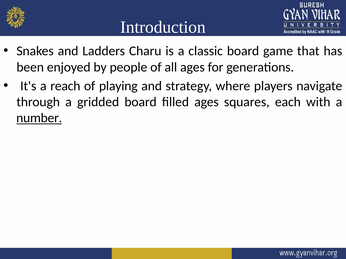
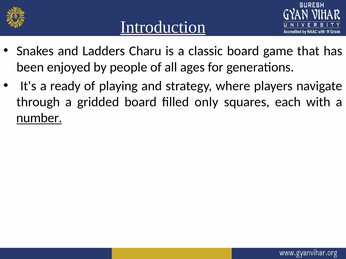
Introduction underline: none -> present
reach: reach -> ready
filled ages: ages -> only
